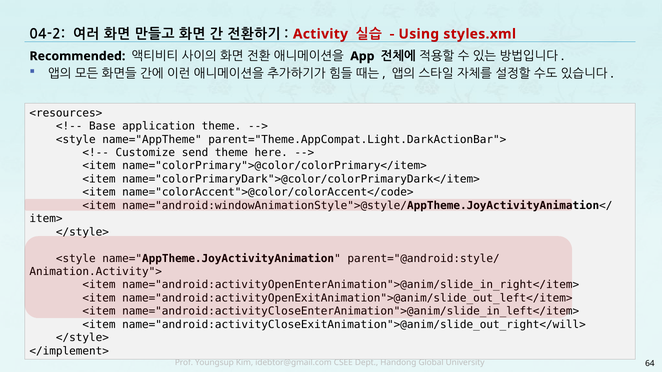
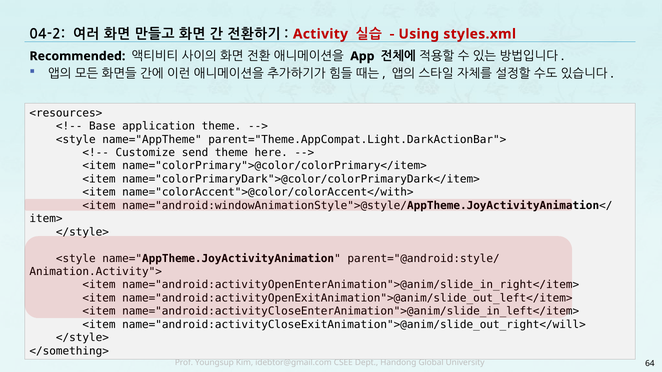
name="colorAccent">@color/colorAccent</code>: name="colorAccent">@color/colorAccent</code> -> name="colorAccent">@color/colorAccent</with>
</implement>: </implement> -> </something>
